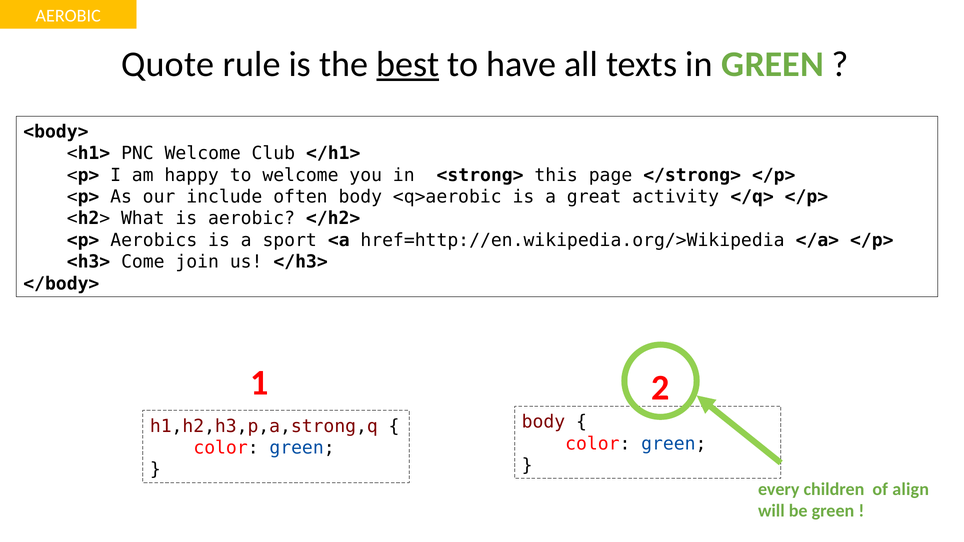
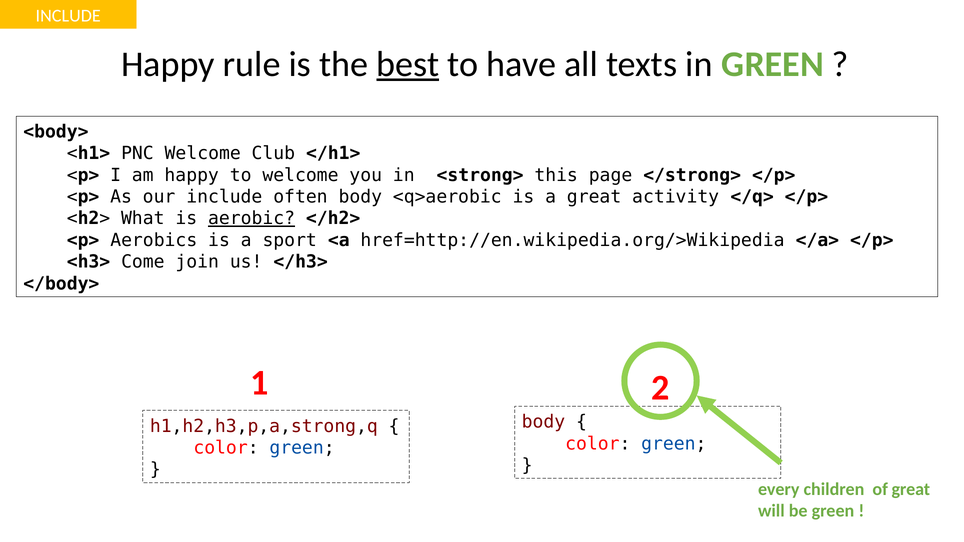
AEROBIC at (68, 16): AEROBIC -> INCLUDE
Quote at (168, 64): Quote -> Happy
aerobic at (252, 219) underline: none -> present
of align: align -> great
